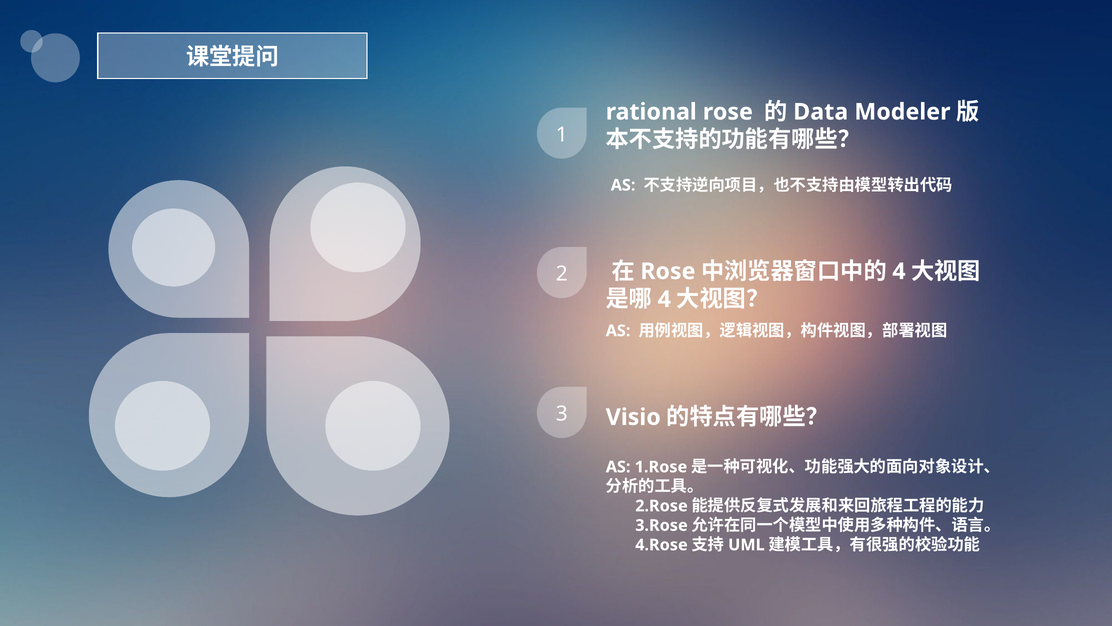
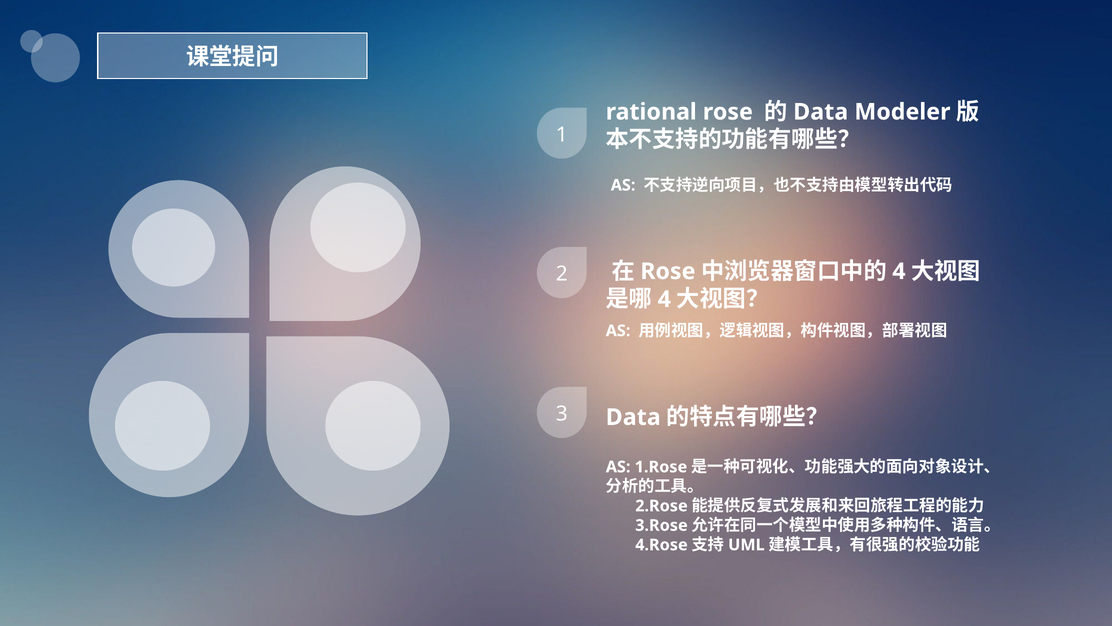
Visio at (633, 417): Visio -> Data
